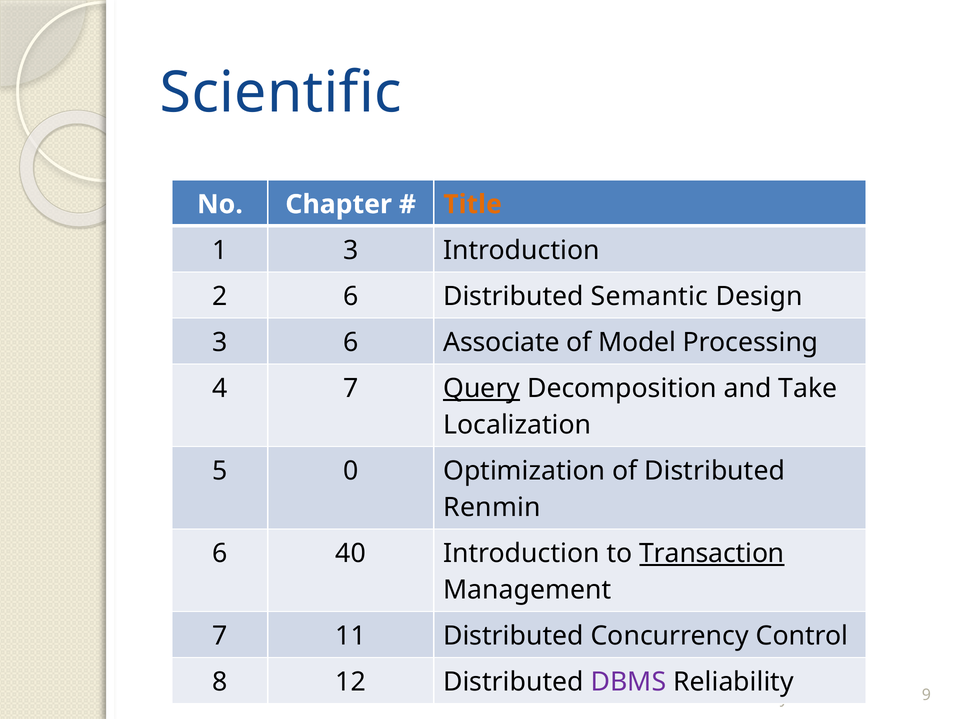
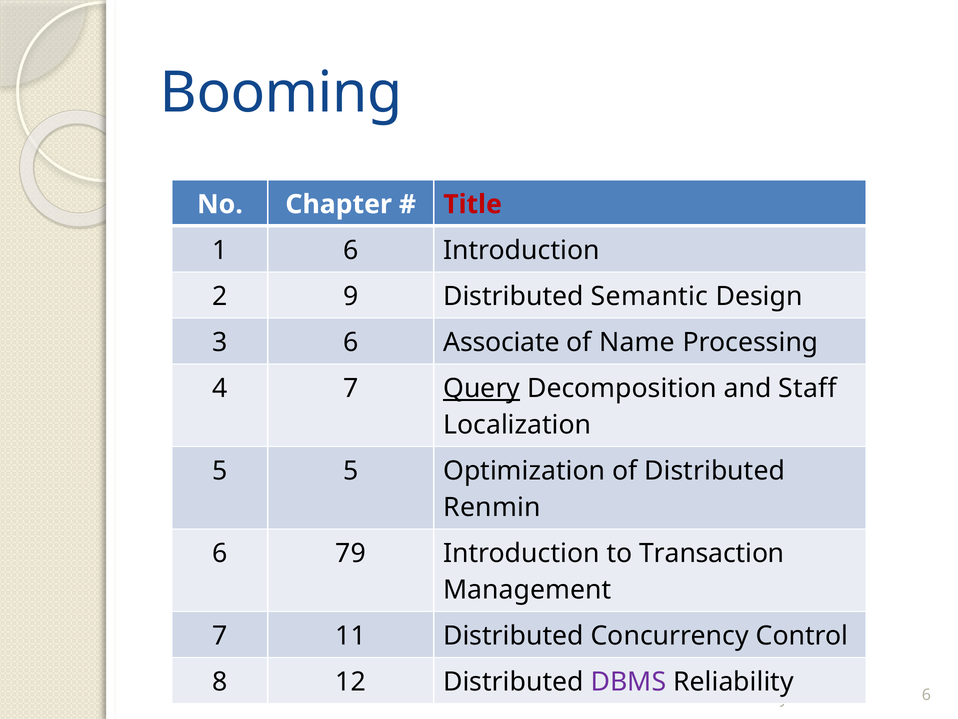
Scientific: Scientific -> Booming
Title colour: orange -> red
1 3: 3 -> 6
2 6: 6 -> 9
Model: Model -> Name
Take: Take -> Staff
5 0: 0 -> 5
40: 40 -> 79
Transaction underline: present -> none
9 at (926, 695): 9 -> 6
